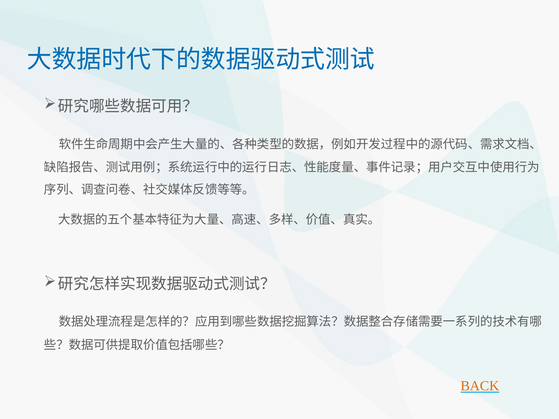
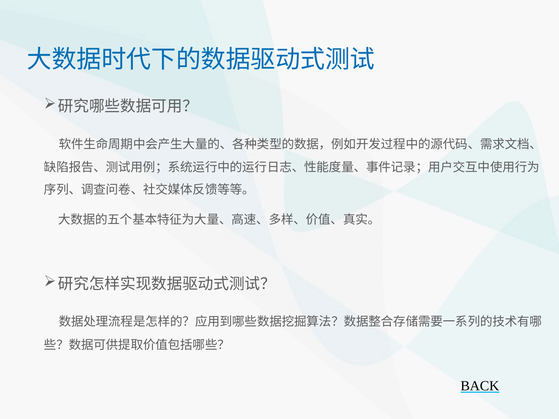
BACK colour: orange -> black
